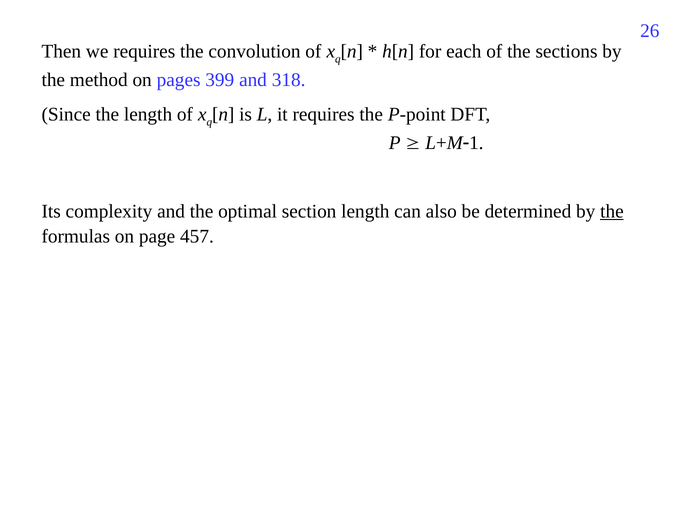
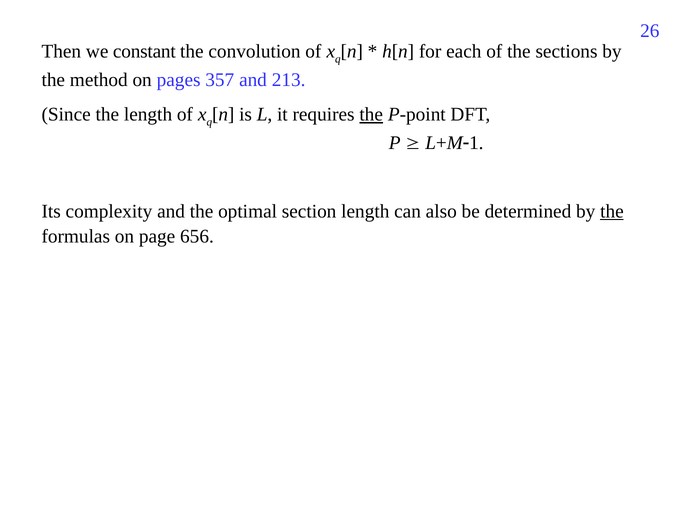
we requires: requires -> constant
399: 399 -> 357
318: 318 -> 213
the at (371, 114) underline: none -> present
457: 457 -> 656
